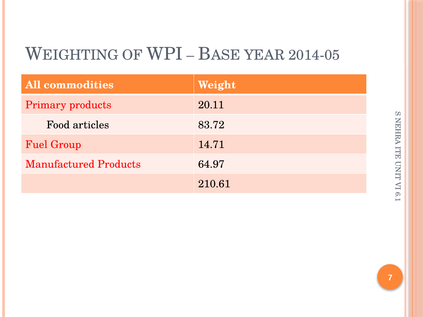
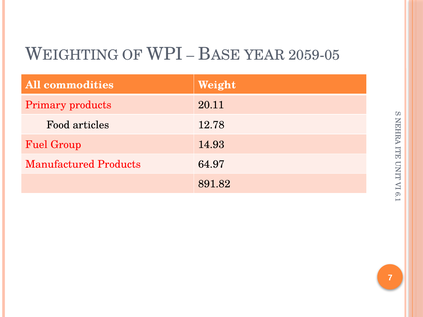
2014-05: 2014-05 -> 2059-05
83.72: 83.72 -> 12.78
14.71: 14.71 -> 14.93
210.61: 210.61 -> 891.82
